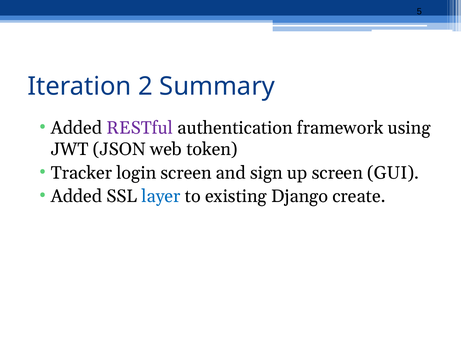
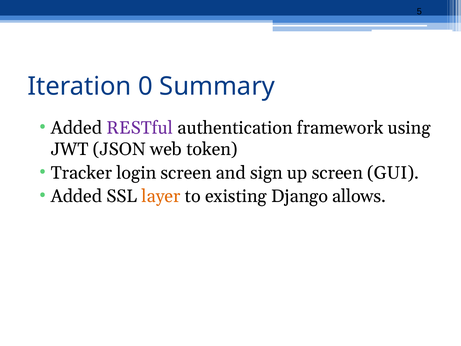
2: 2 -> 0
layer colour: blue -> orange
create: create -> allows
